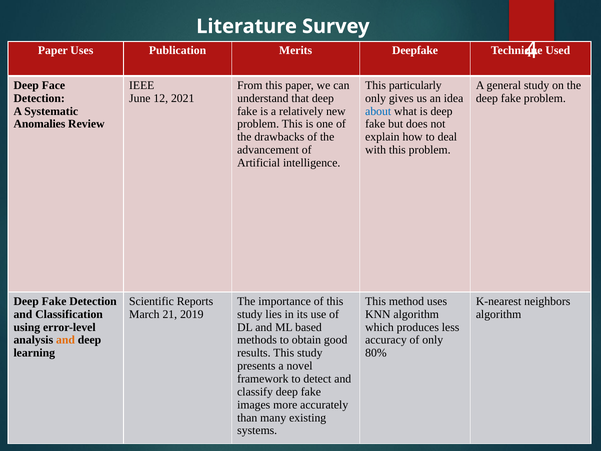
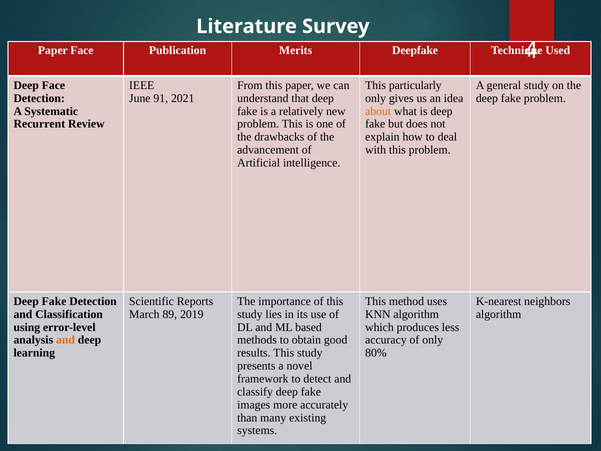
Paper Uses: Uses -> Face
12: 12 -> 91
about colour: blue -> orange
Anomalies: Anomalies -> Recurrent
21: 21 -> 89
